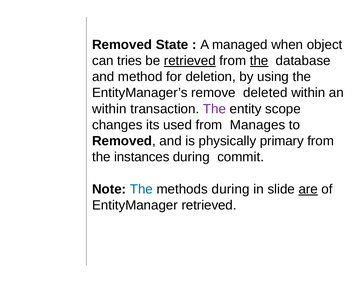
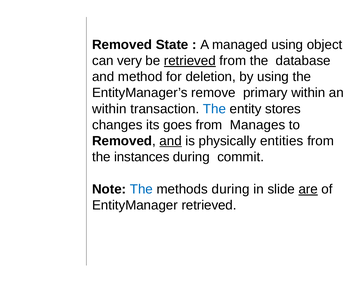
managed when: when -> using
tries: tries -> very
the at (259, 61) underline: present -> none
deleted: deleted -> primary
The at (214, 109) colour: purple -> blue
scope: scope -> stores
used: used -> goes
and at (171, 141) underline: none -> present
primary: primary -> entities
